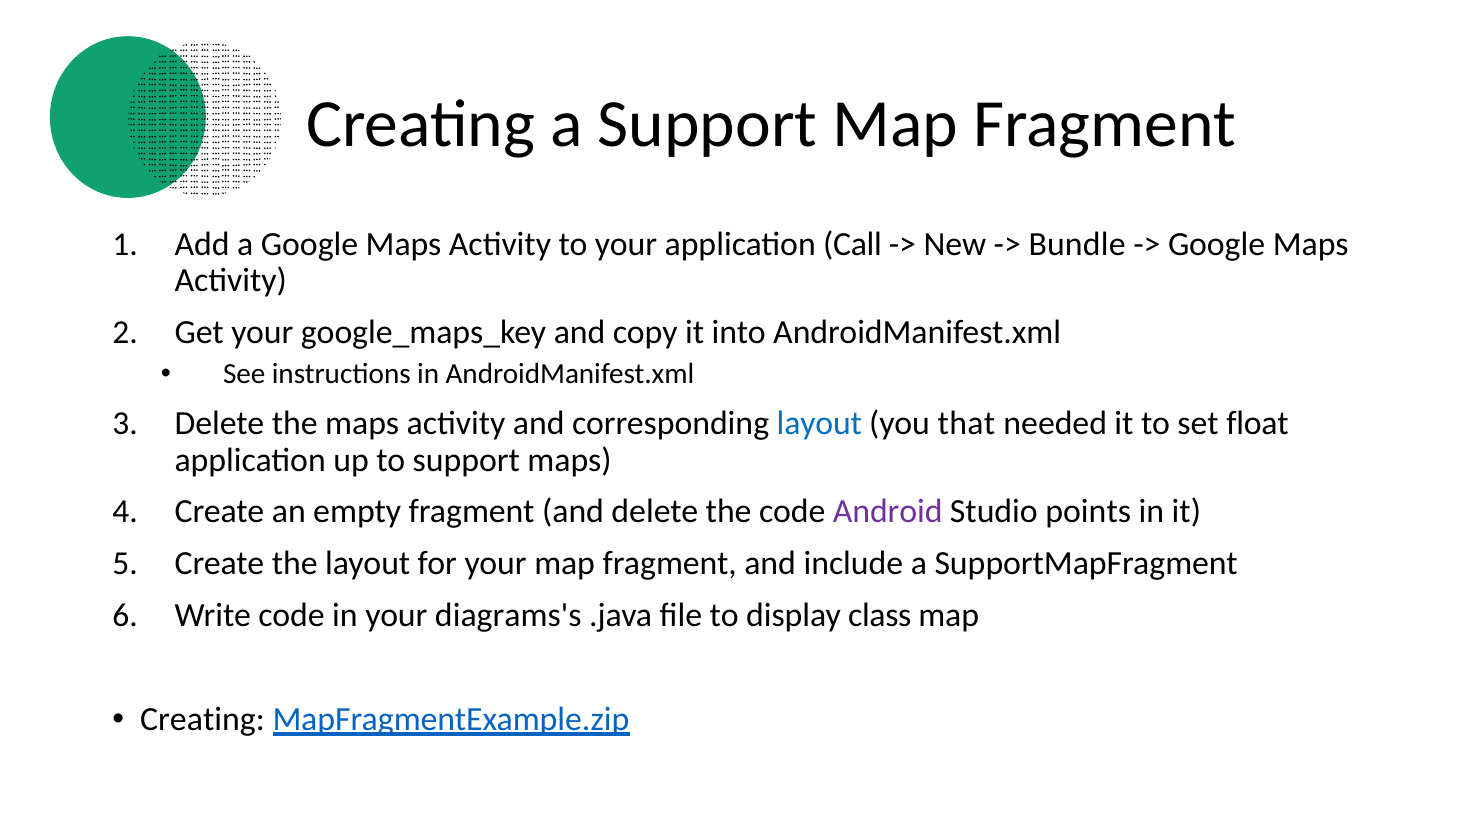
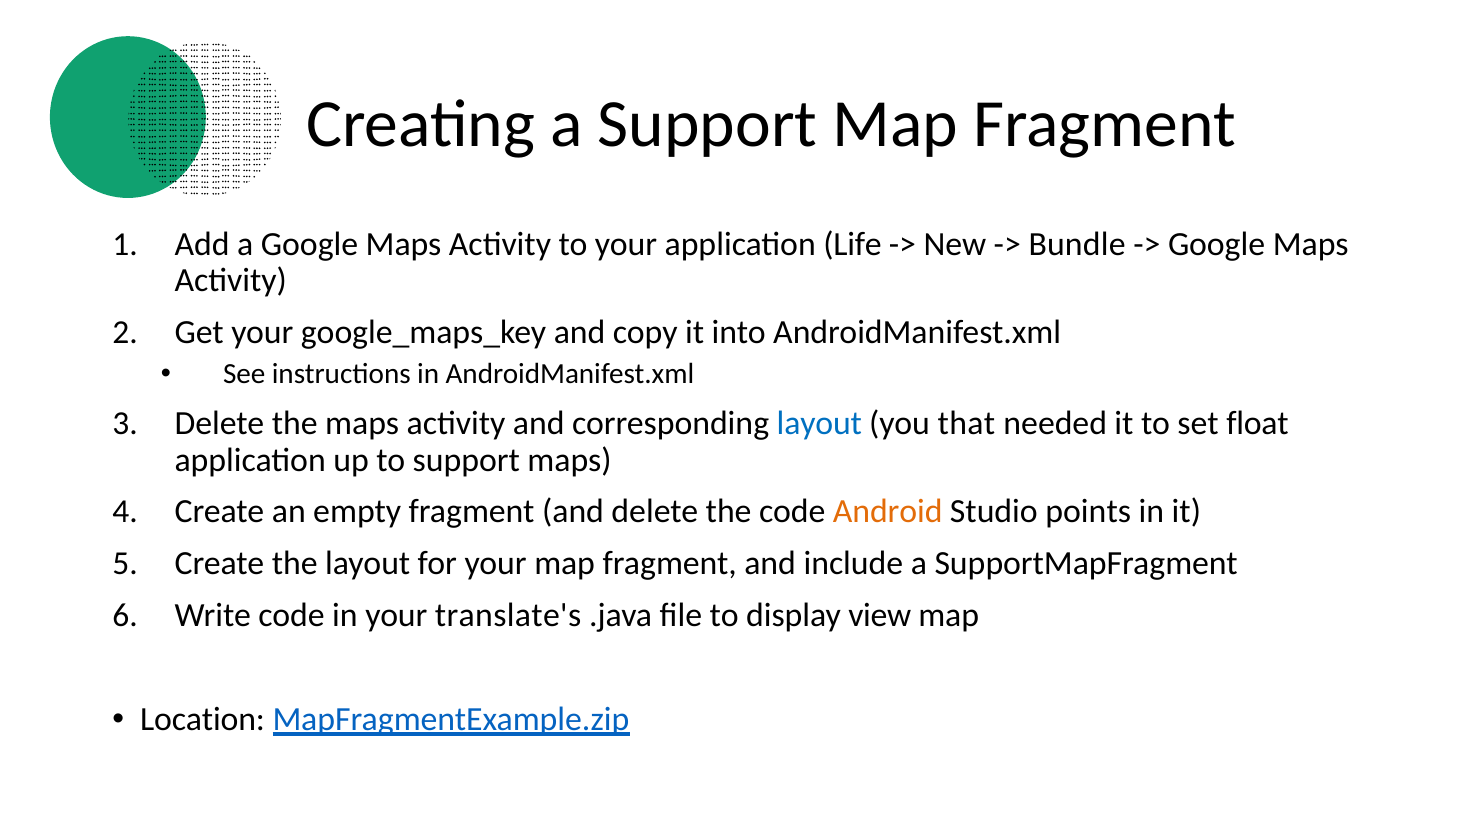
Call: Call -> Life
Android colour: purple -> orange
diagrams's: diagrams's -> translate's
class: class -> view
Creating at (202, 720): Creating -> Location
